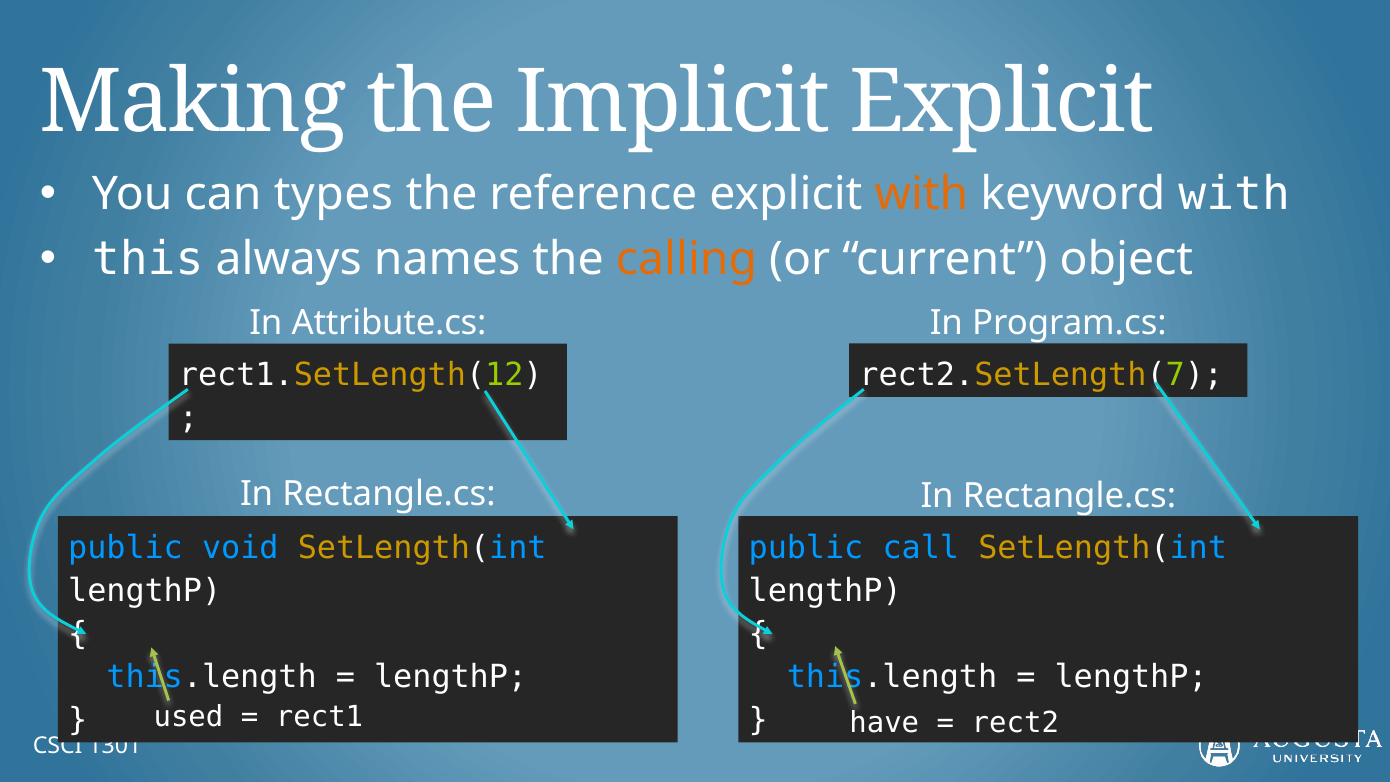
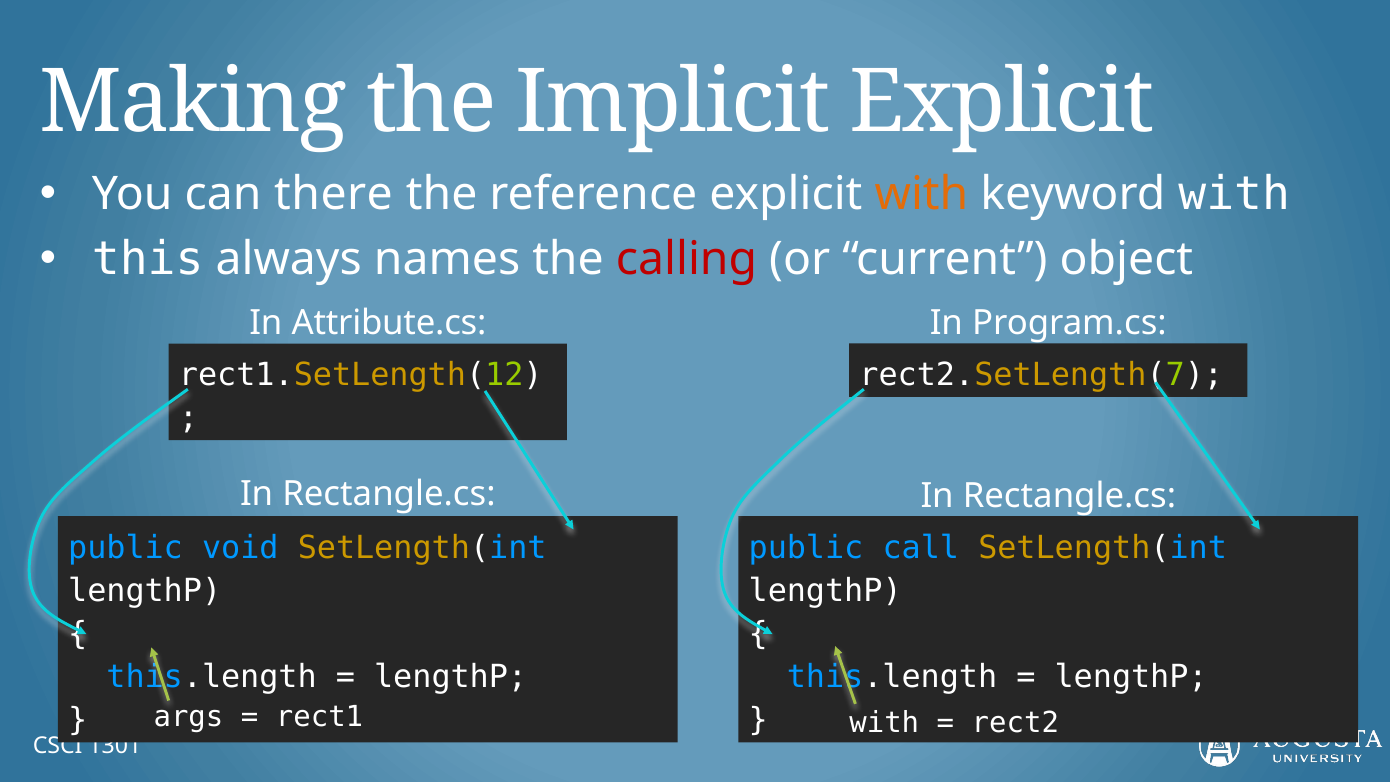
types: types -> there
calling colour: orange -> red
used: used -> args
rect1 have: have -> with
